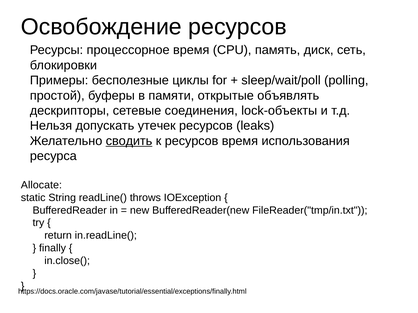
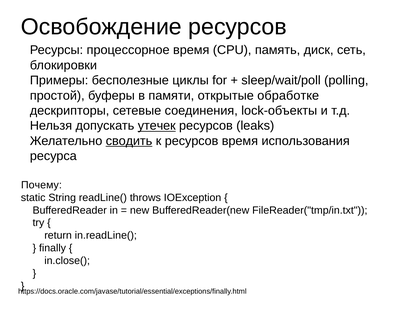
объявлять: объявлять -> обработке
утечeк underline: none -> present
Allocate: Allocate -> Почему
